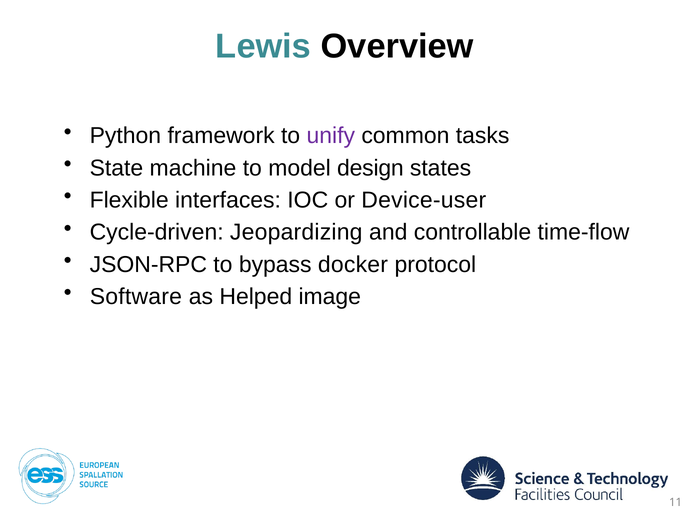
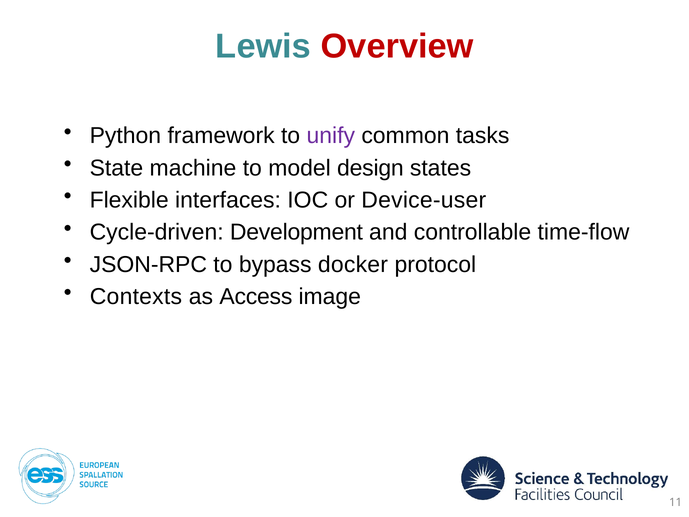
Overview colour: black -> red
Jeopardizing: Jeopardizing -> Development
Software: Software -> Contexts
Helped: Helped -> Access
